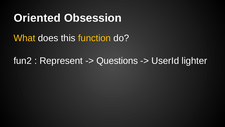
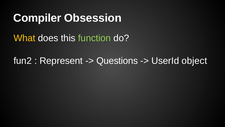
Oriented: Oriented -> Compiler
function colour: yellow -> light green
lighter: lighter -> object
